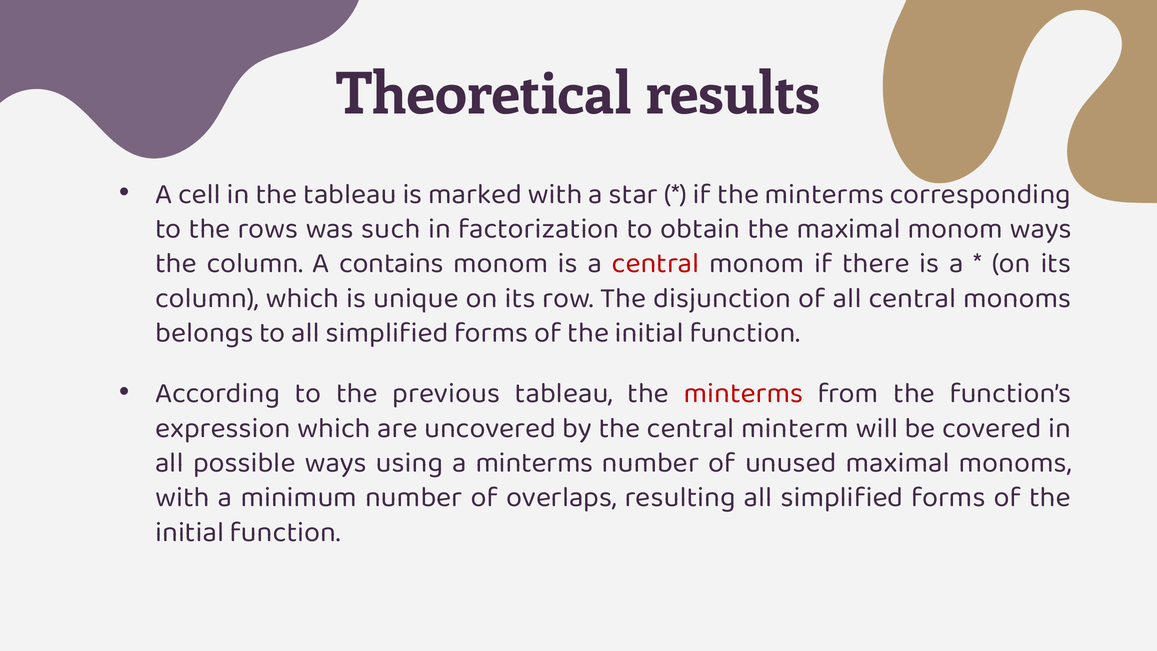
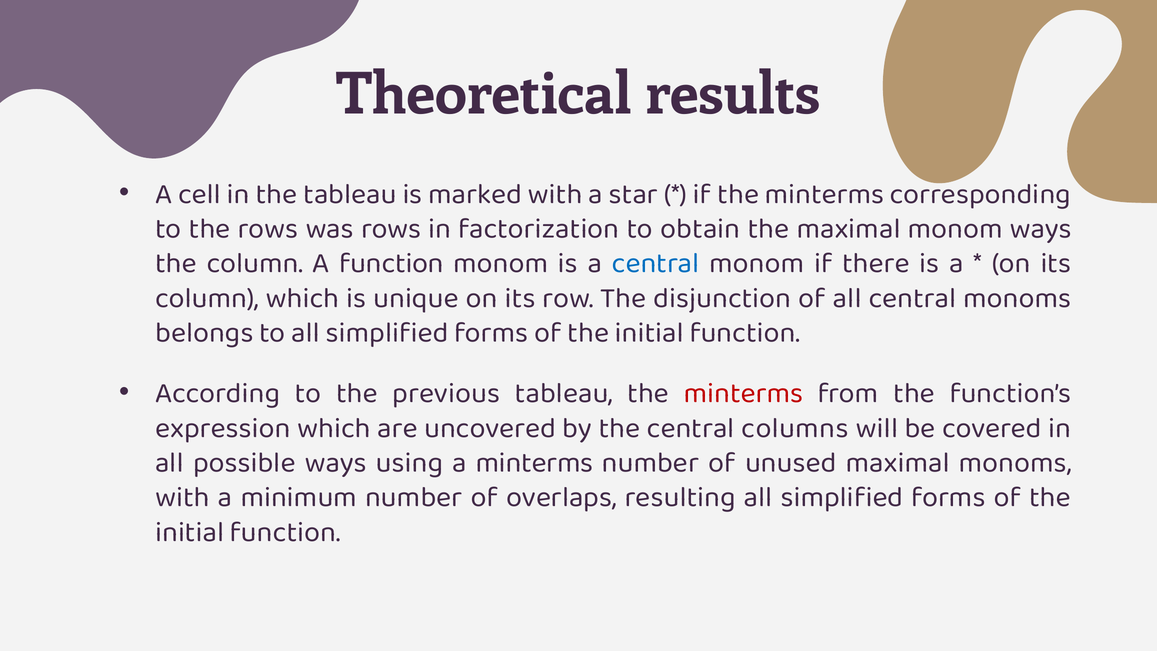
was such: such -> rows
A contains: contains -> function
central at (656, 263) colour: red -> blue
minterm: minterm -> columns
